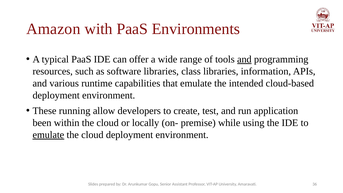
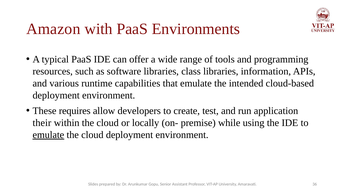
and at (244, 59) underline: present -> none
running: running -> requires
been: been -> their
